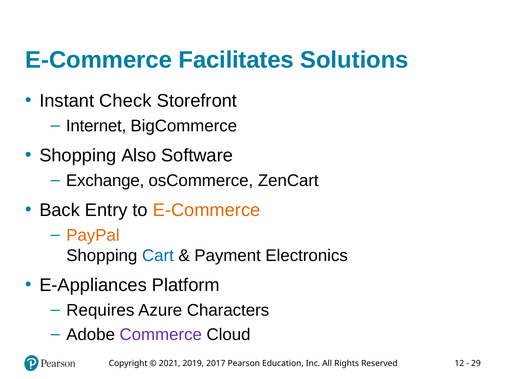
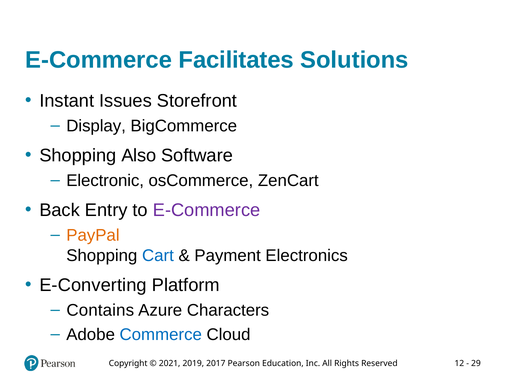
Check: Check -> Issues
Internet: Internet -> Display
Exchange: Exchange -> Electronic
E-Commerce at (207, 210) colour: orange -> purple
E-Appliances: E-Appliances -> E-Converting
Requires: Requires -> Contains
Commerce colour: purple -> blue
